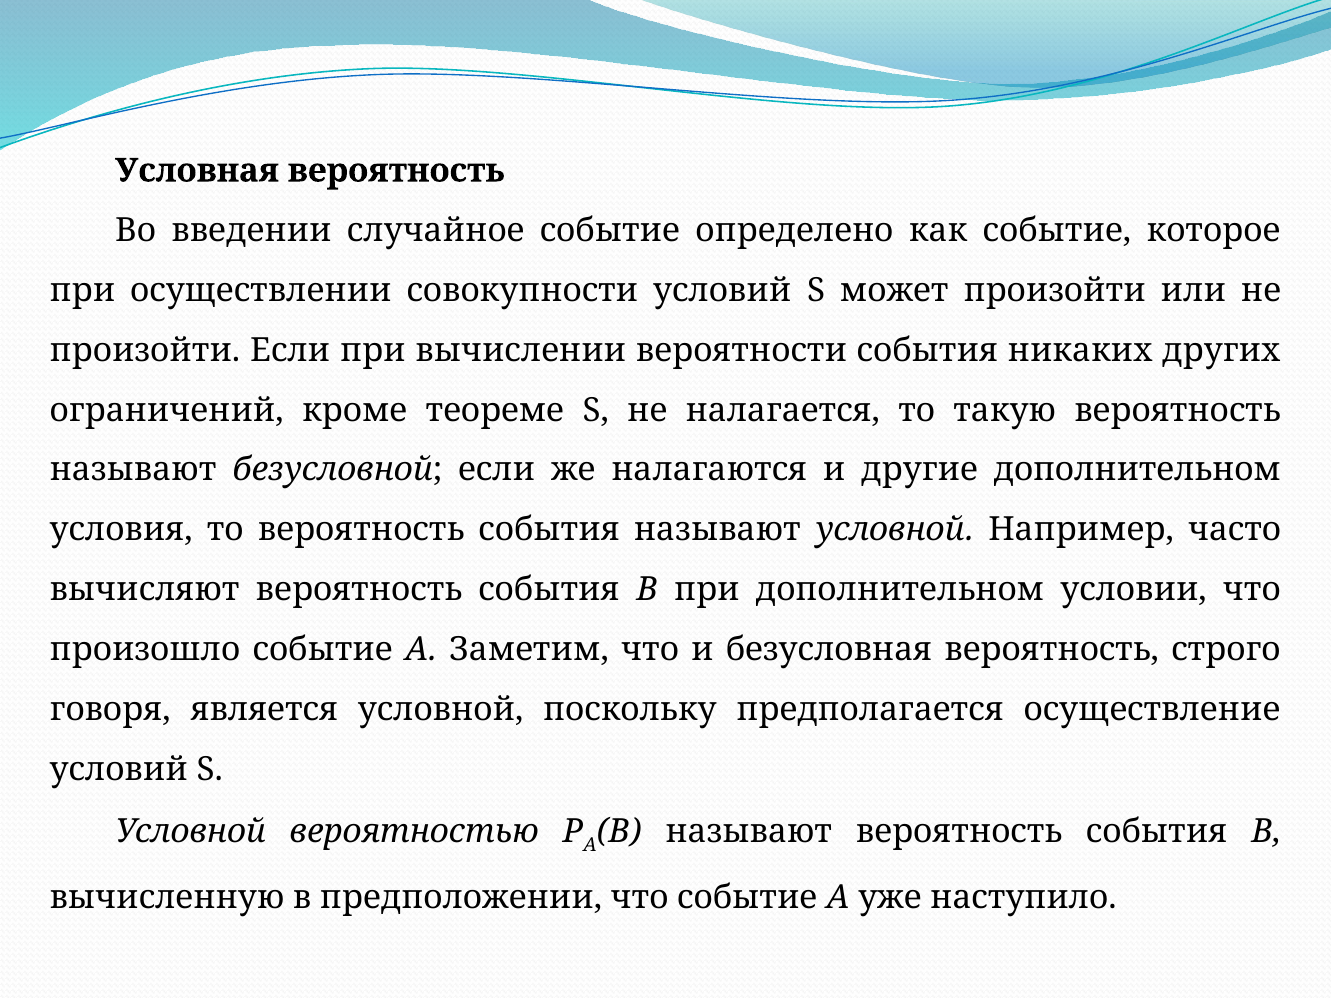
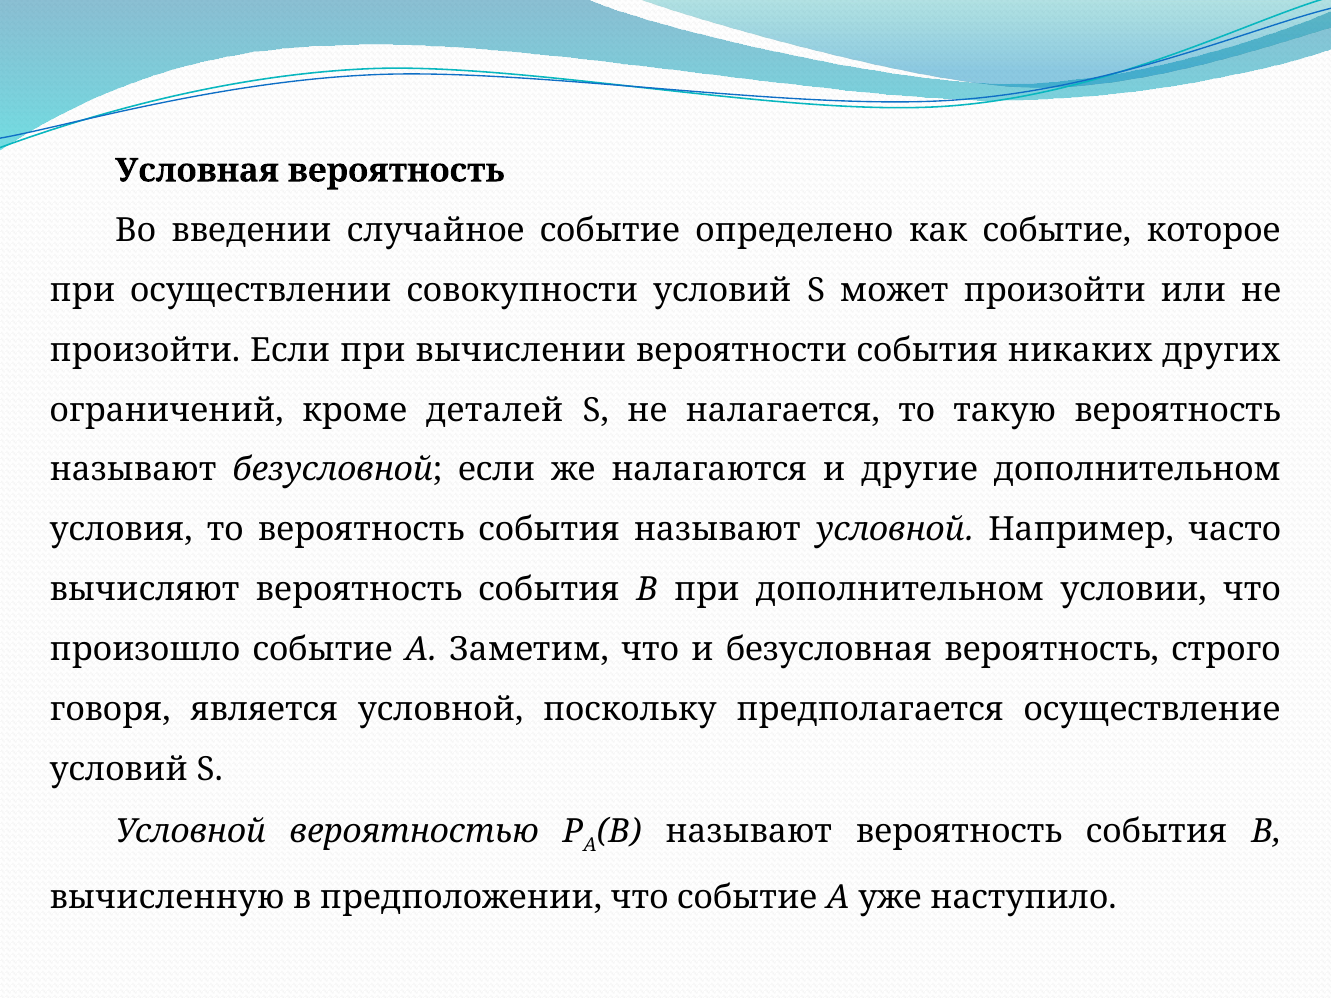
теореме: теореме -> деталей
